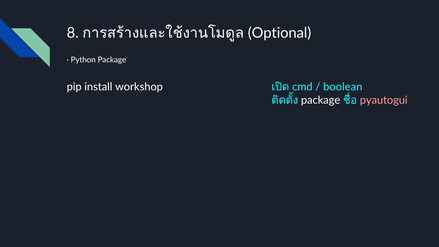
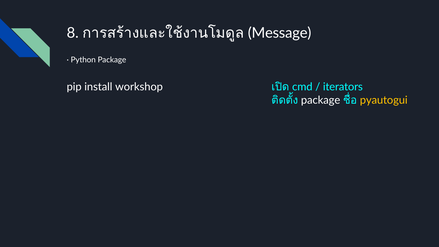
Optional: Optional -> Message
boolean: boolean -> iterators
pyautogui colour: pink -> yellow
